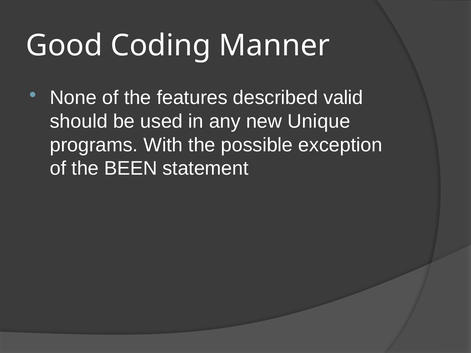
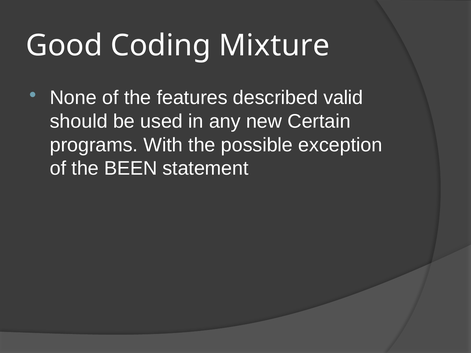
Manner: Manner -> Mixture
Unique: Unique -> Certain
